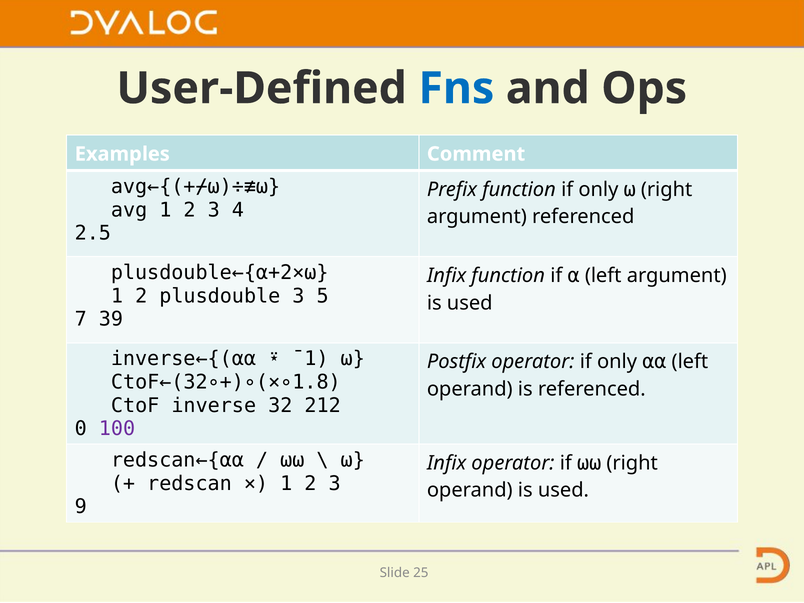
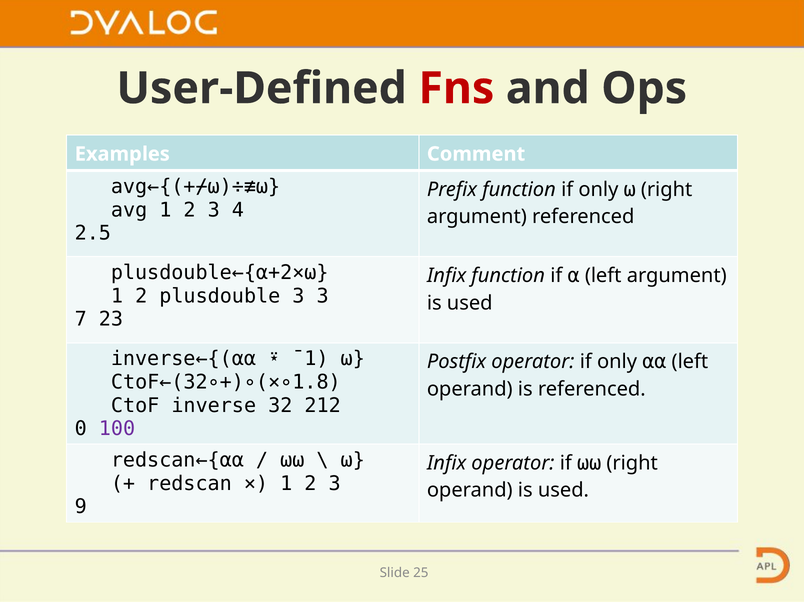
Fns colour: blue -> red
3 5: 5 -> 3
39: 39 -> 23
